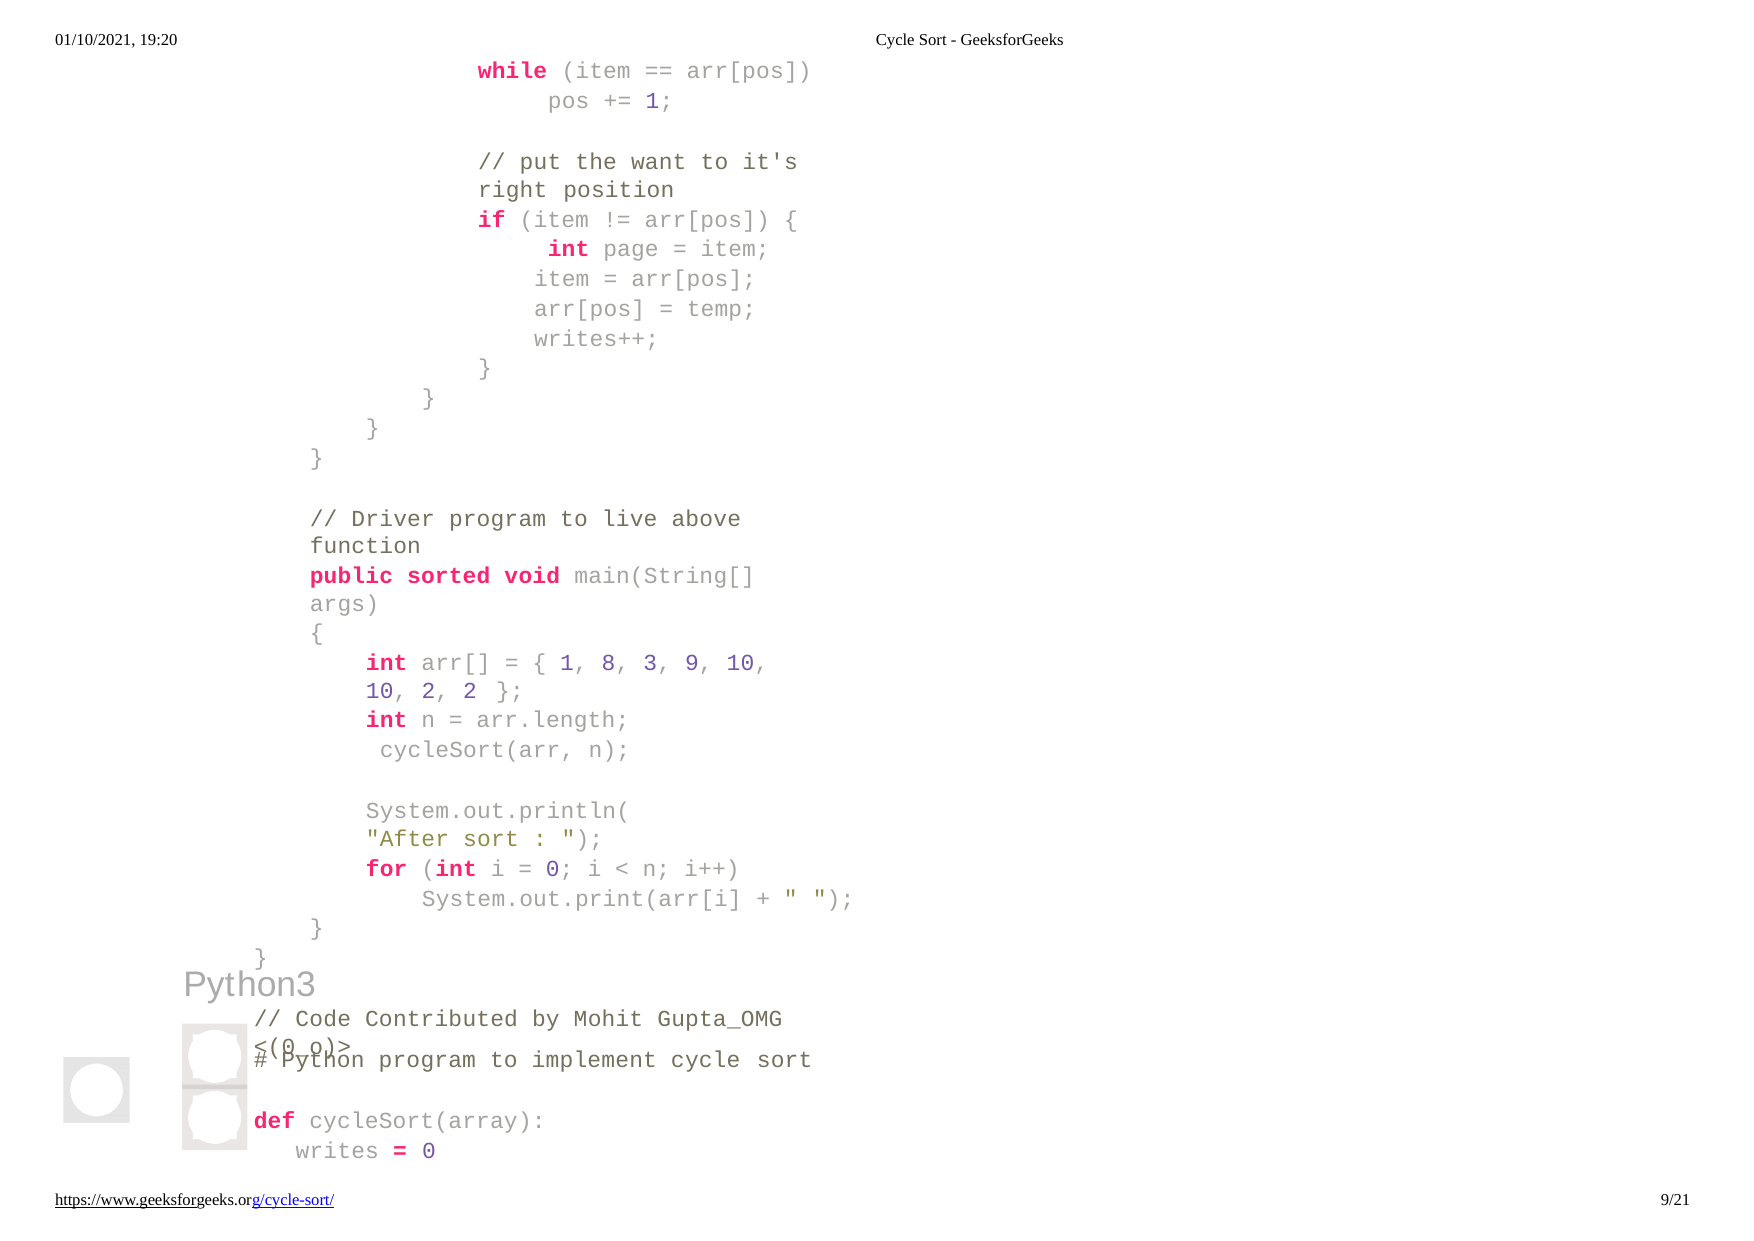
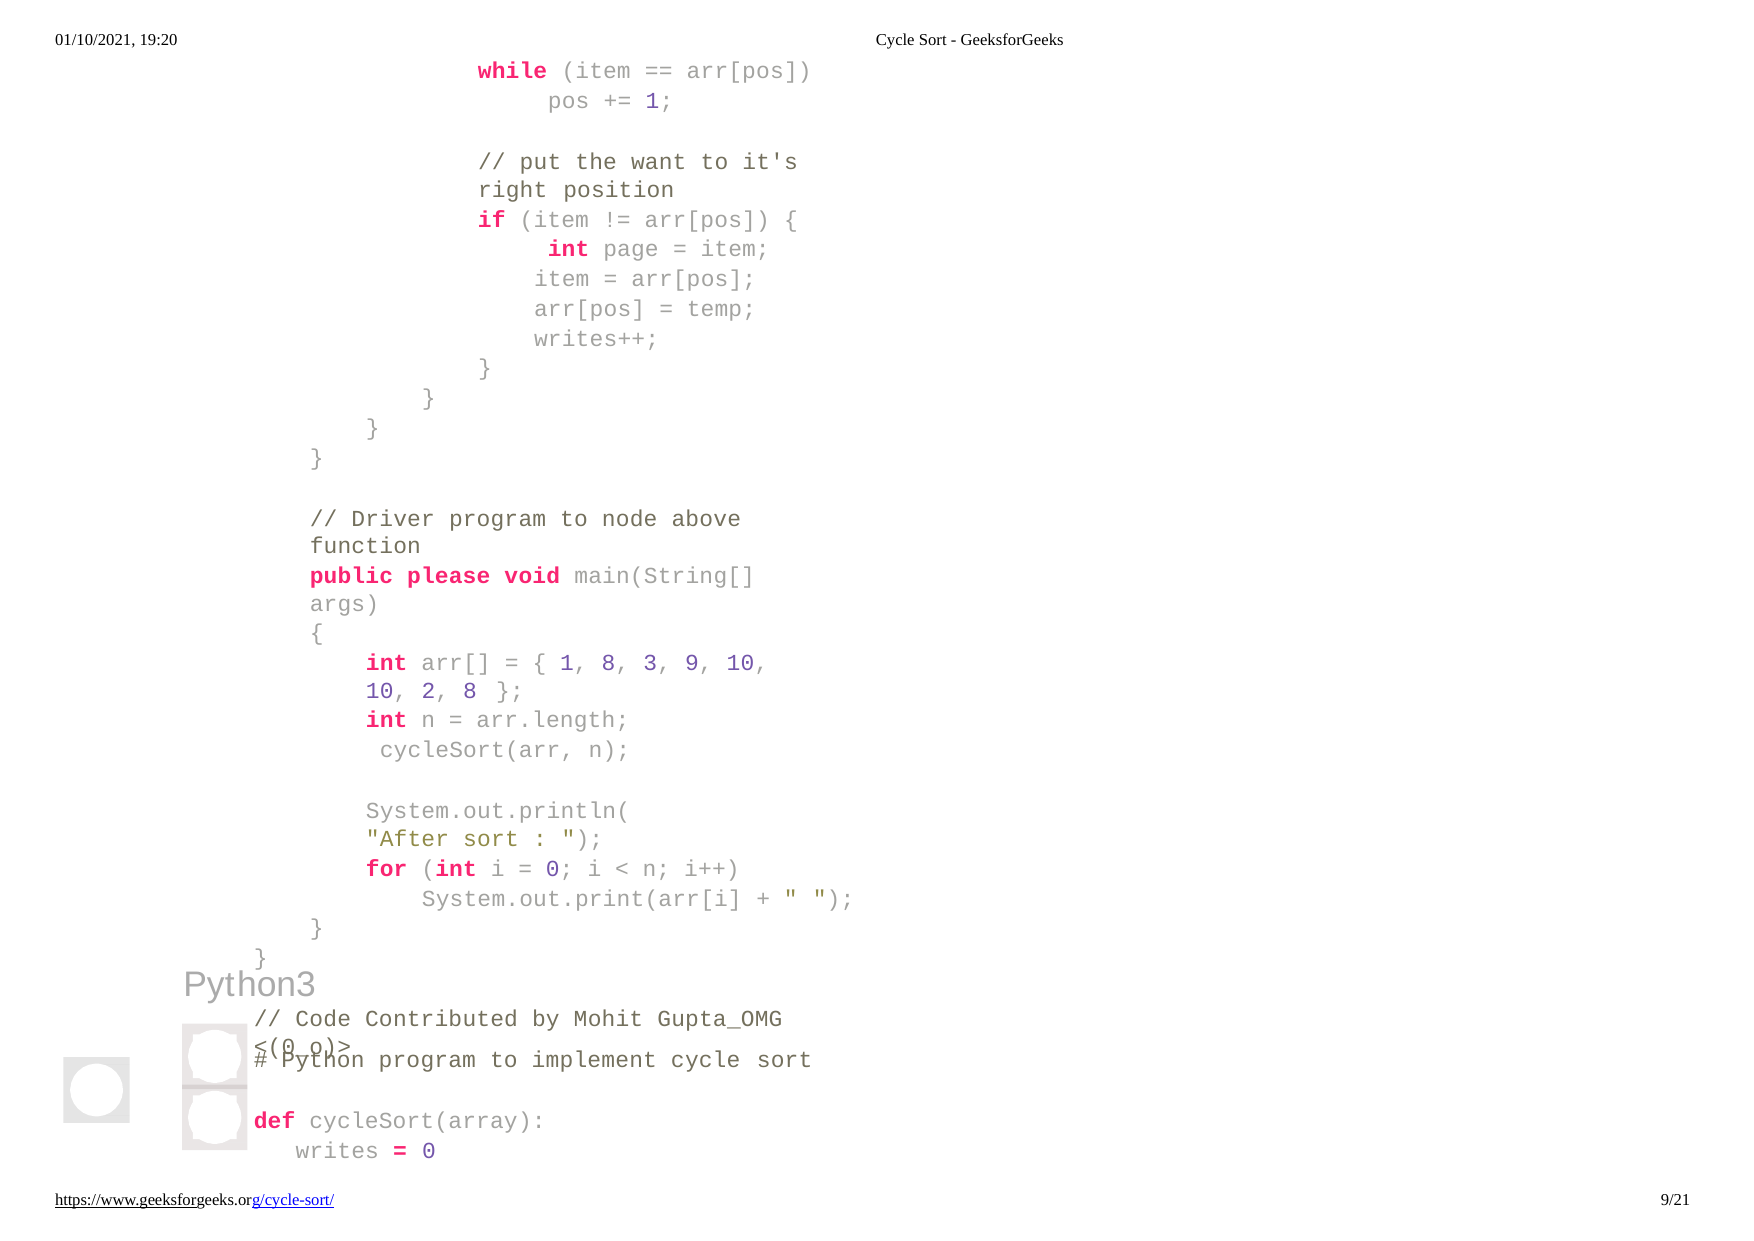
live: live -> node
sorted: sorted -> please
2 2: 2 -> 8
